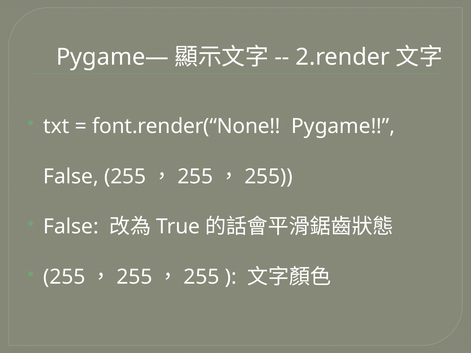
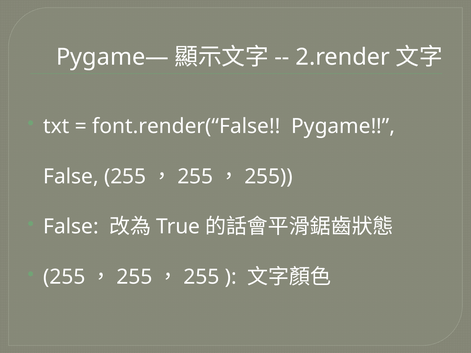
font.render(“None: font.render(“None -> font.render(“False
